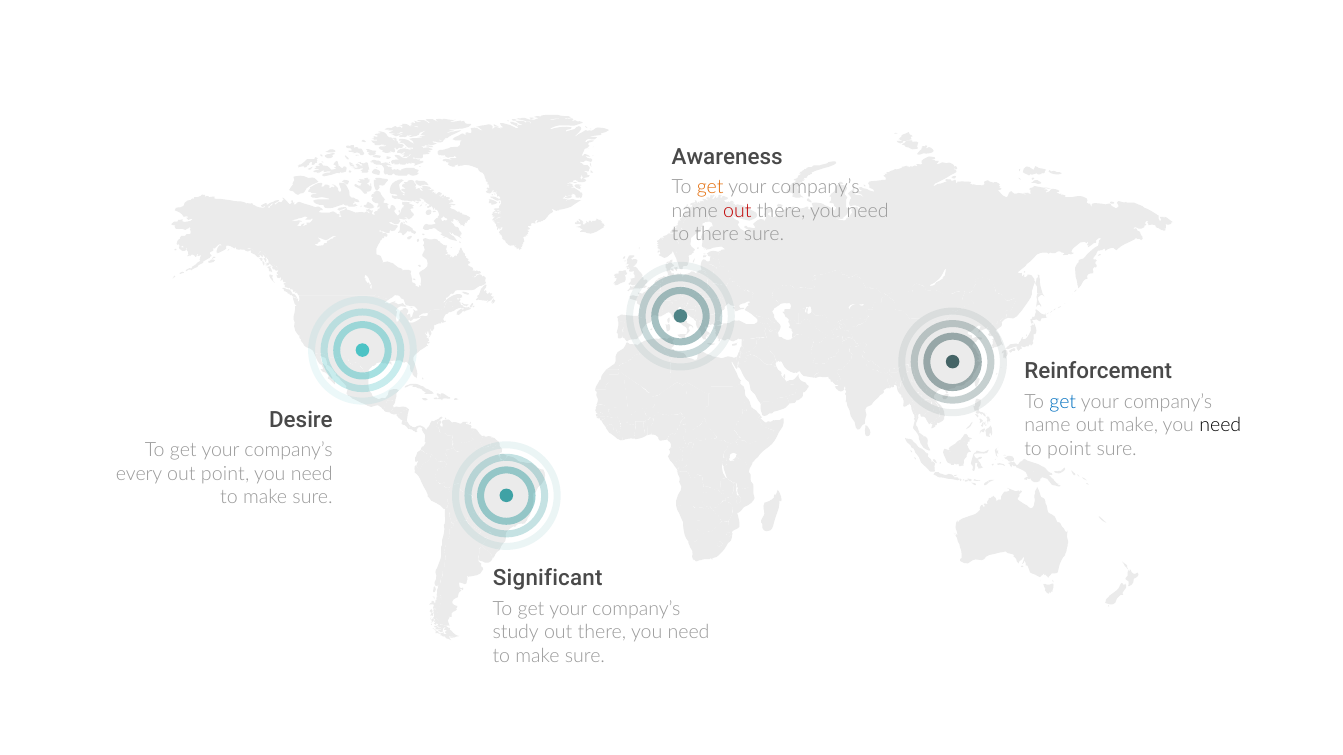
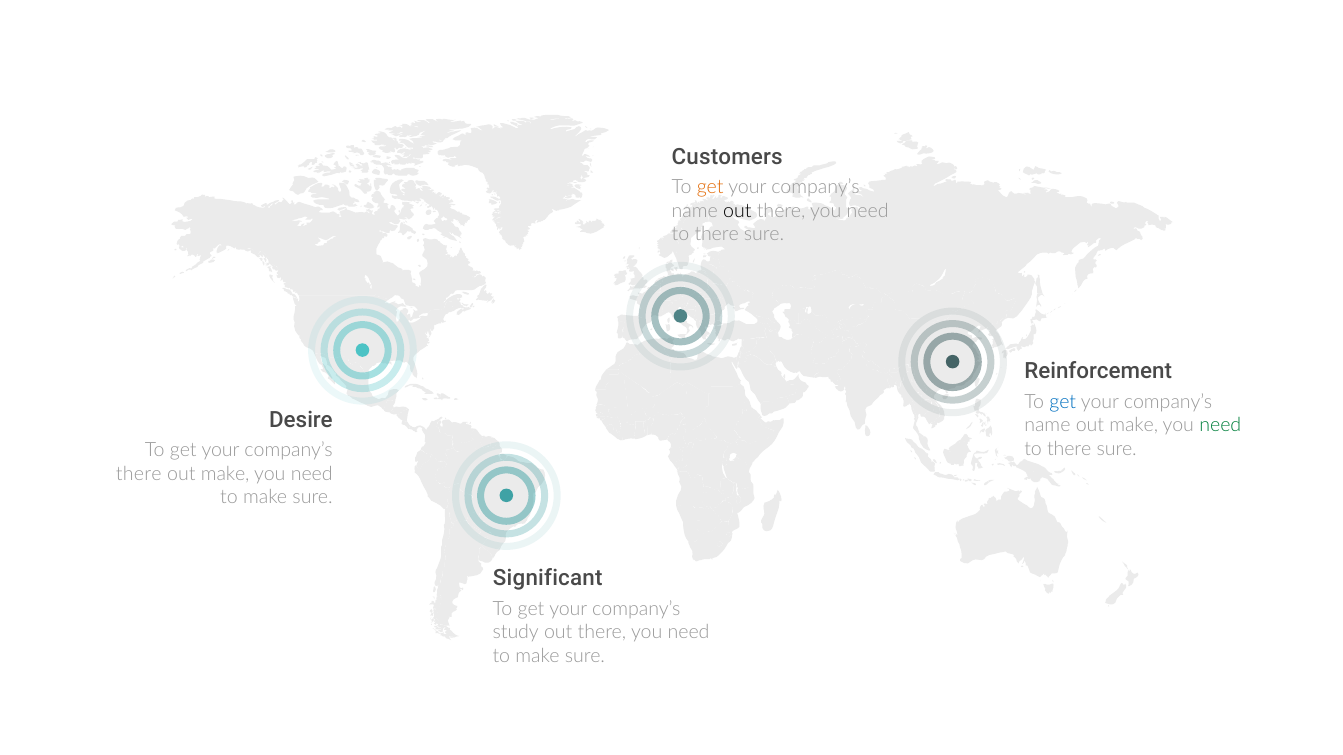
Awareness: Awareness -> Customers
out at (737, 211) colour: red -> black
need at (1220, 426) colour: black -> green
point at (1069, 449): point -> there
every at (139, 474): every -> there
point at (225, 474): point -> make
